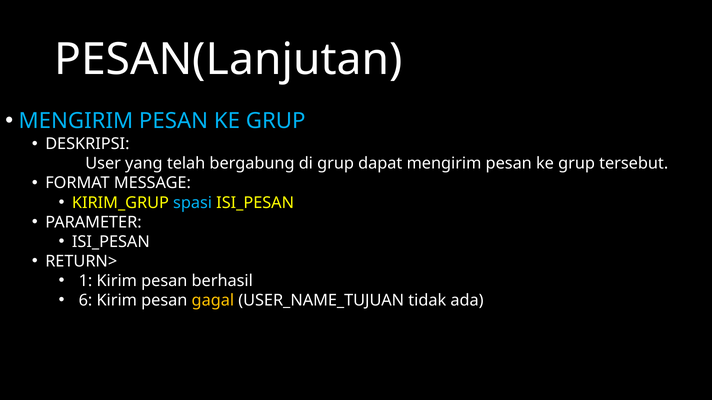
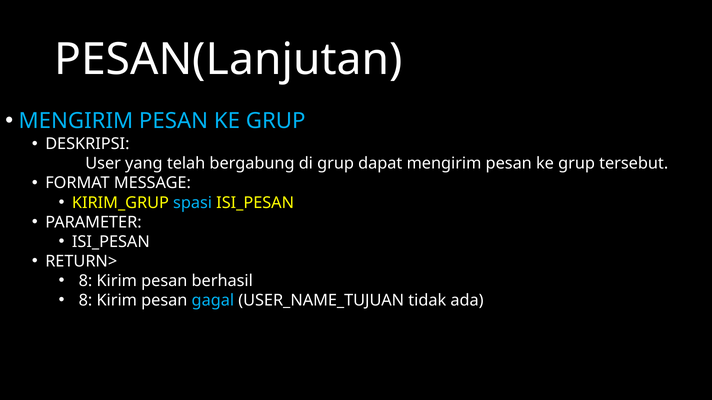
1 at (86, 281): 1 -> 8
6 at (86, 301): 6 -> 8
gagal colour: yellow -> light blue
